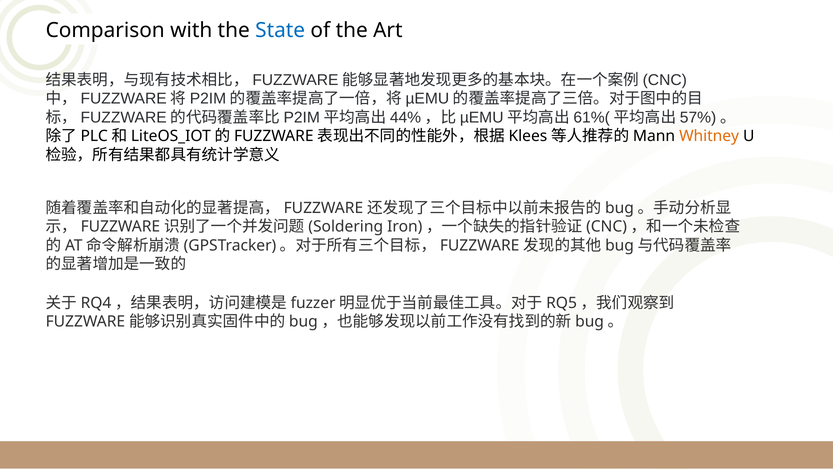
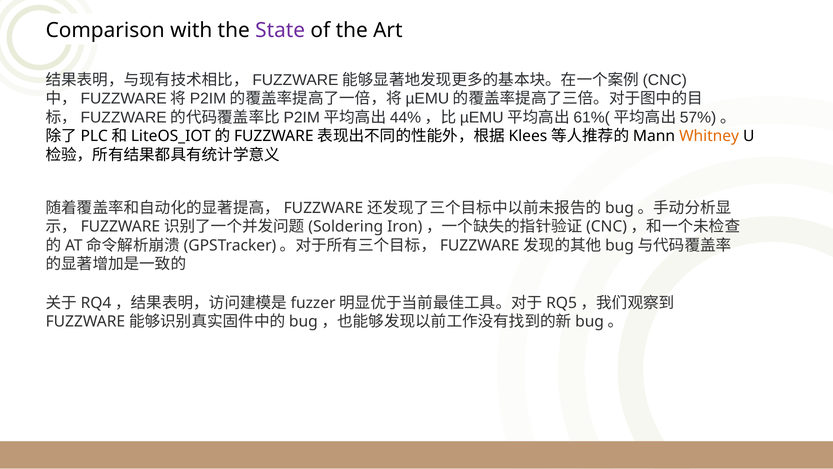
State colour: blue -> purple
